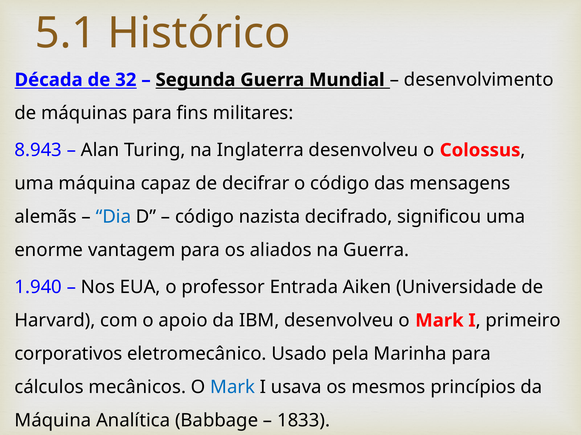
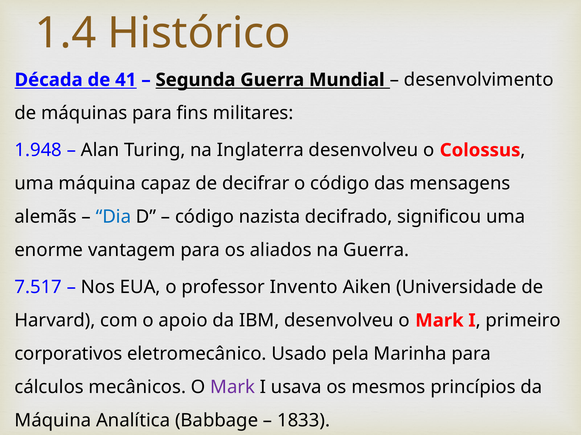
5.1: 5.1 -> 1.4
32: 32 -> 41
8.943: 8.943 -> 1.948
1.940: 1.940 -> 7.517
Entrada: Entrada -> Invento
Mark at (233, 388) colour: blue -> purple
